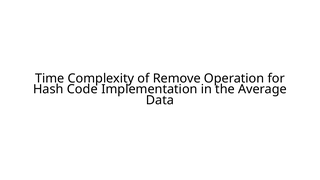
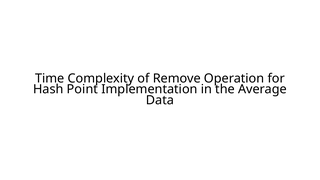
Code: Code -> Point
